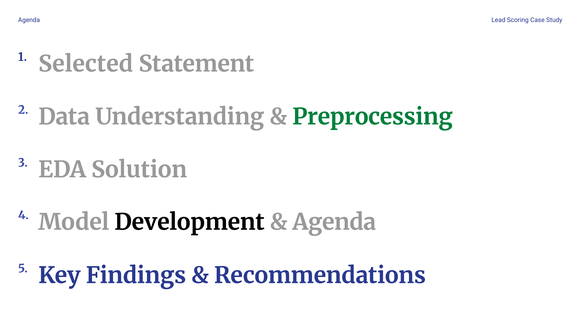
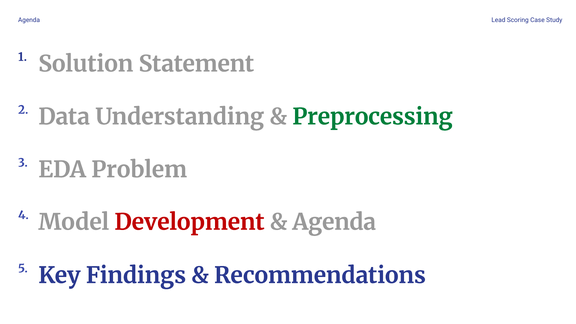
Selected: Selected -> Solution
Solution: Solution -> Problem
Development colour: black -> red
